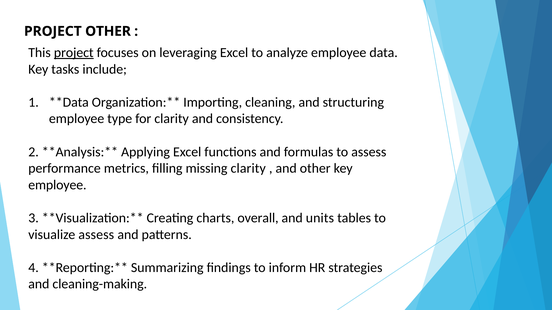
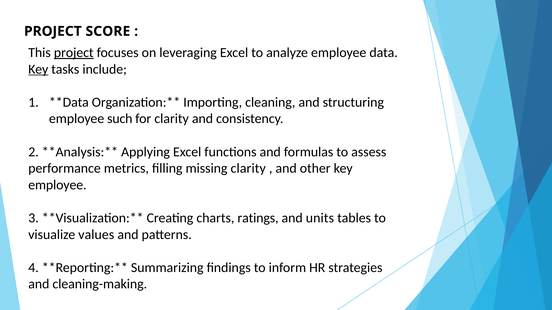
PROJECT OTHER: OTHER -> SCORE
Key at (38, 69) underline: none -> present
type: type -> such
overall: overall -> ratings
visualize assess: assess -> values
